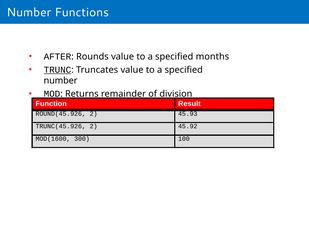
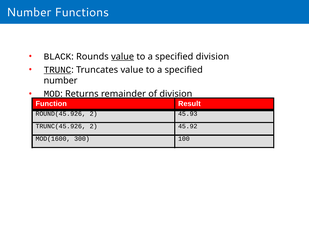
AFTER: AFTER -> BLACK
value at (123, 57) underline: none -> present
specified months: months -> division
